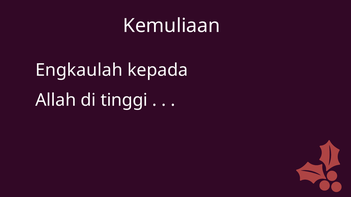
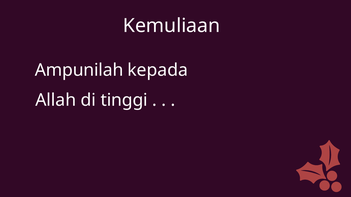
Engkaulah: Engkaulah -> Ampunilah
